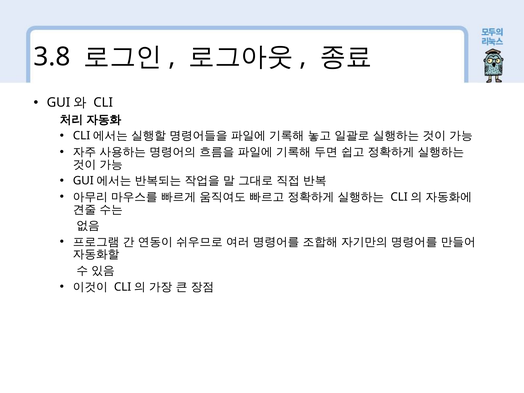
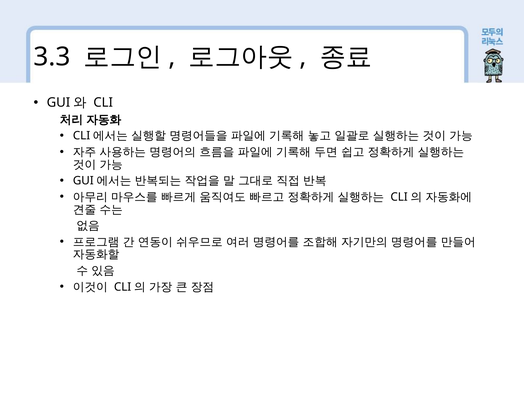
3.8: 3.8 -> 3.3
